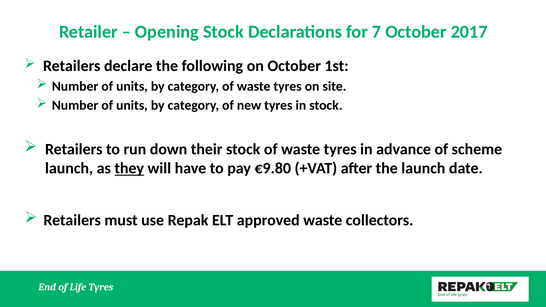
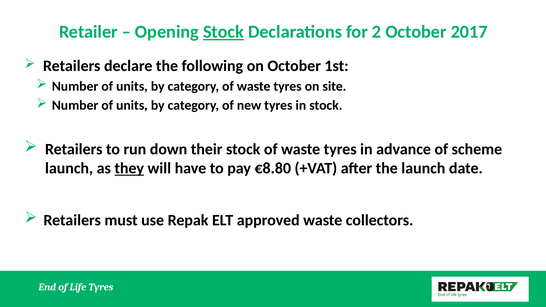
Stock at (223, 32) underline: none -> present
7: 7 -> 2
€9.80: €9.80 -> €8.80
